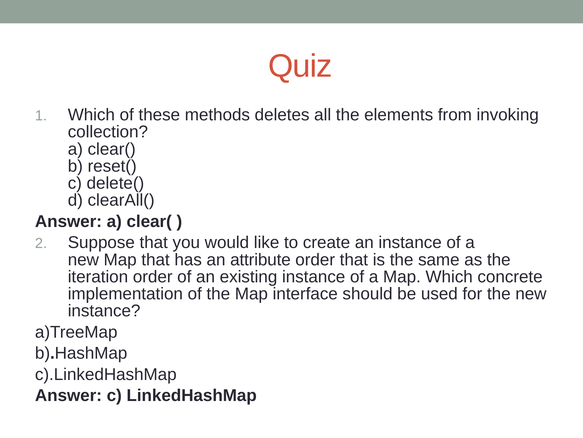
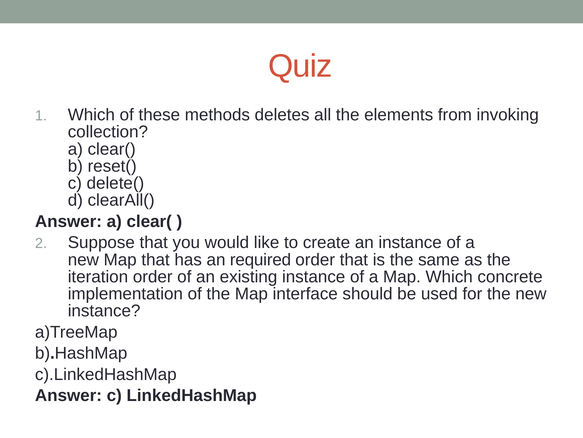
attribute: attribute -> required
